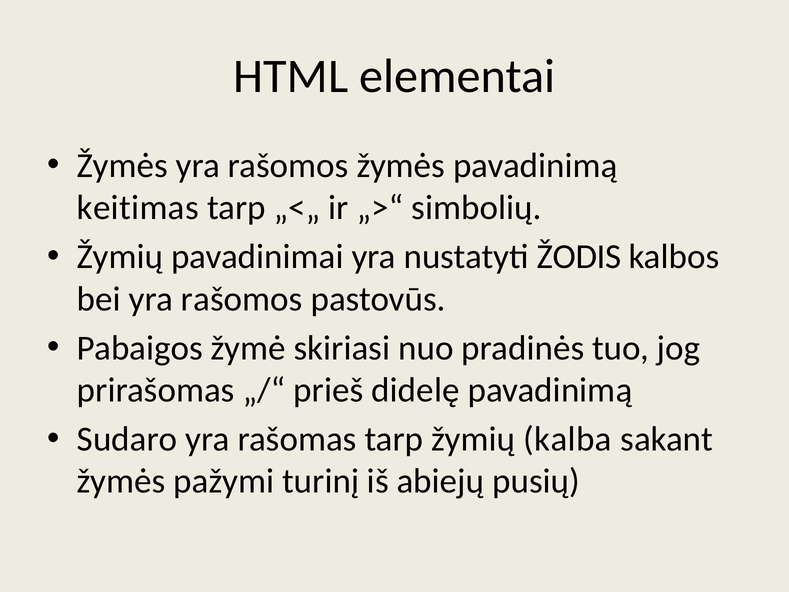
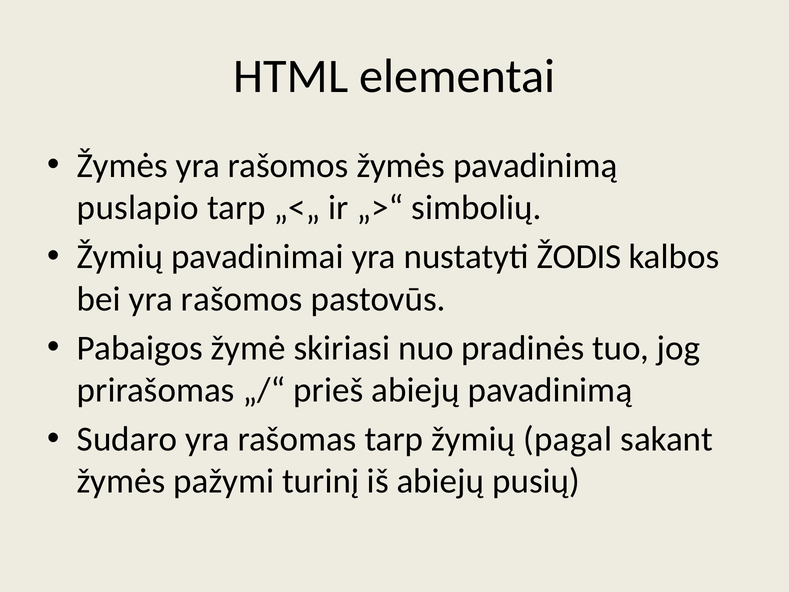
keitimas: keitimas -> puslapio
prieš didelę: didelę -> abiejų
kalba: kalba -> pagal
